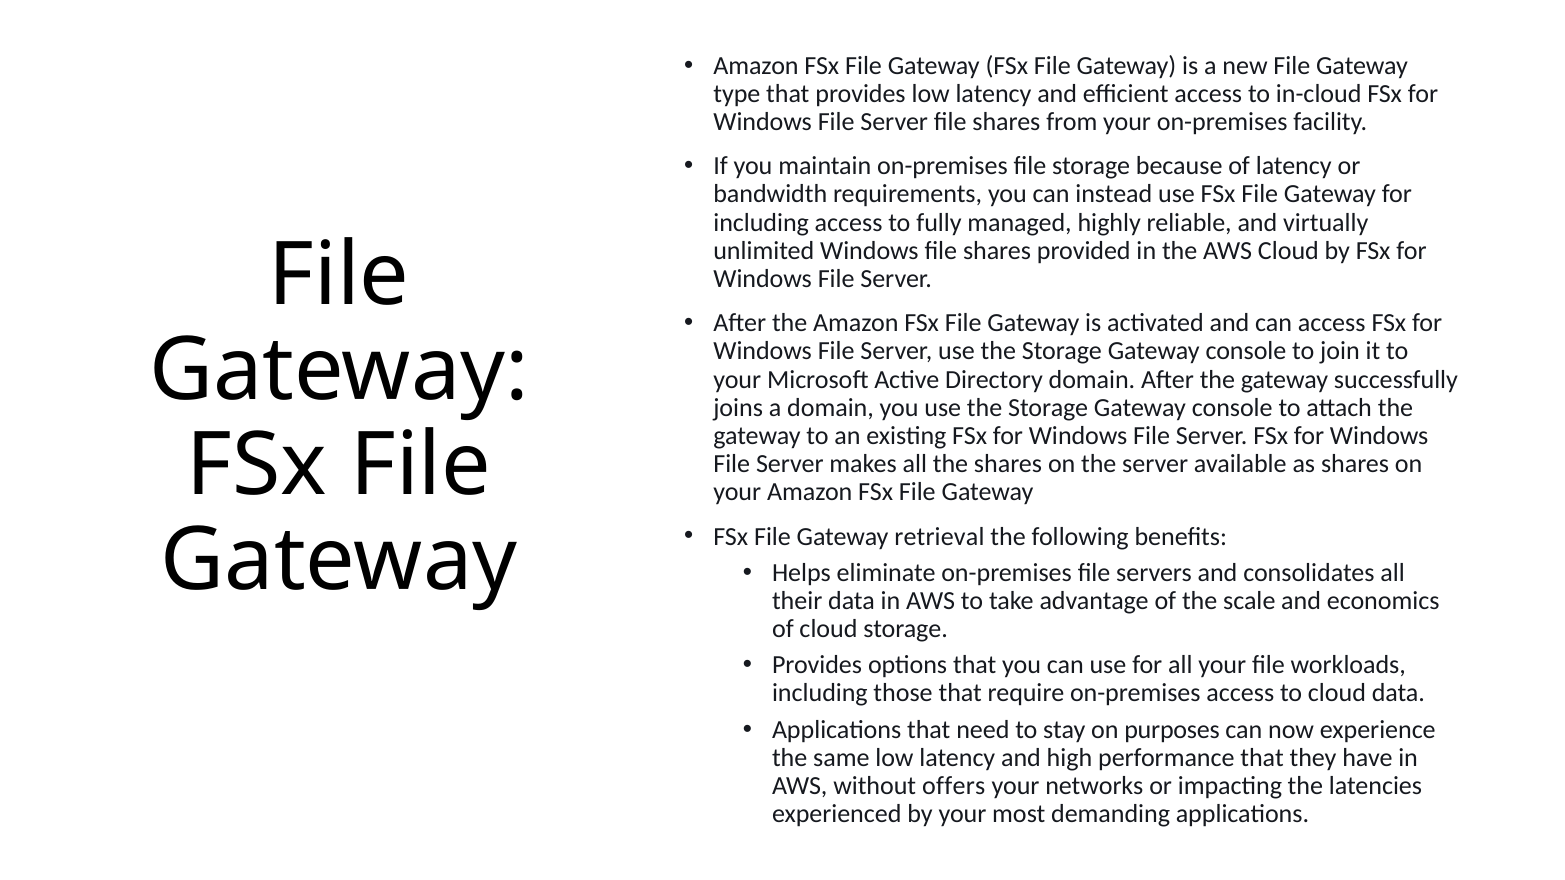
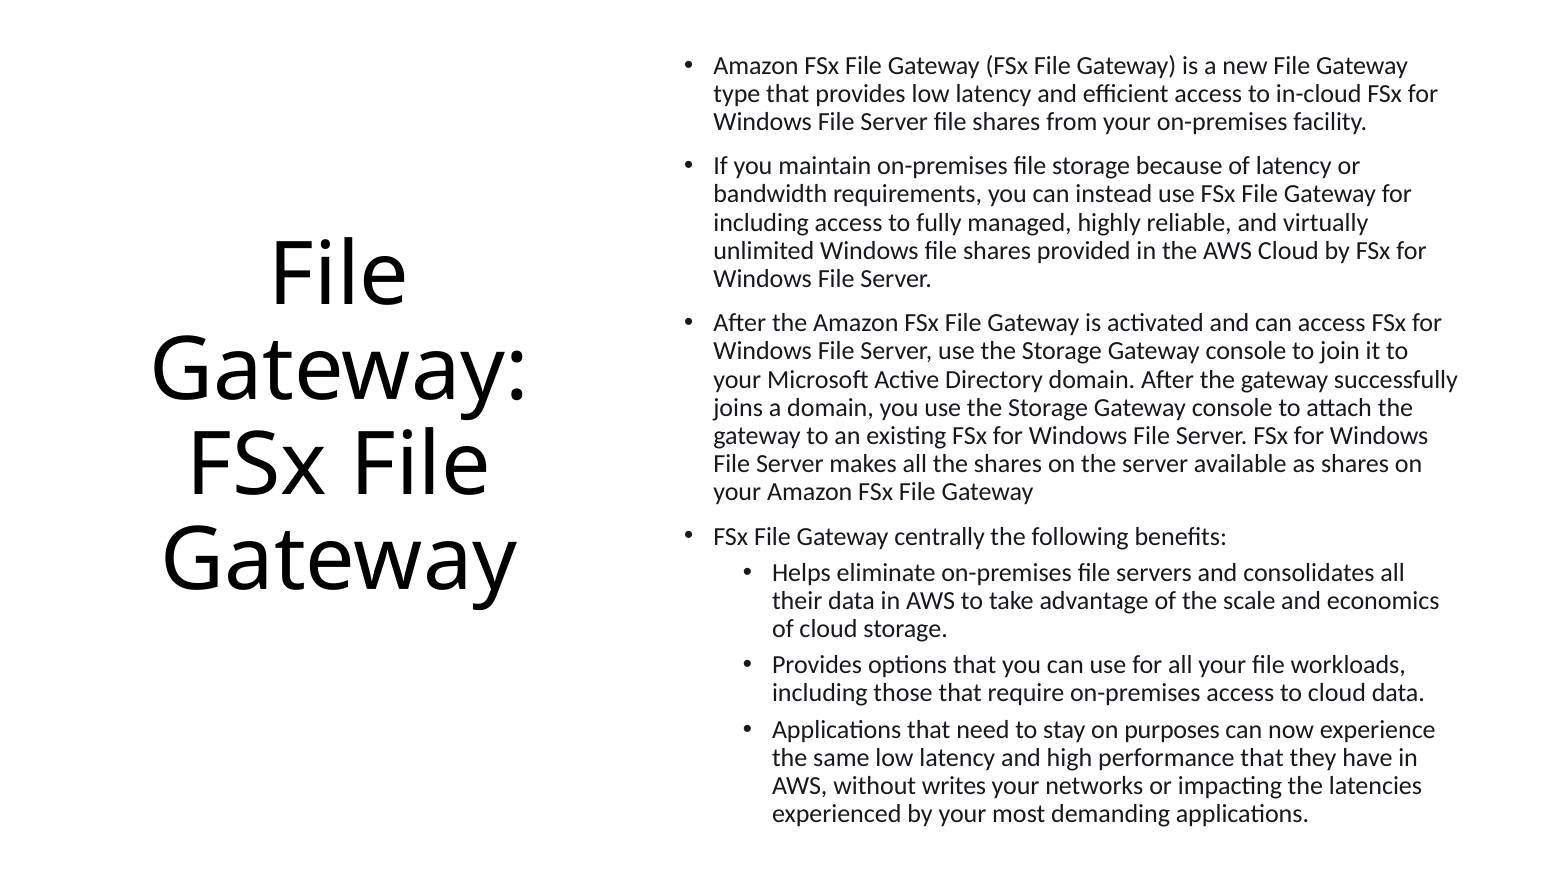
retrieval: retrieval -> centrally
offers: offers -> writes
